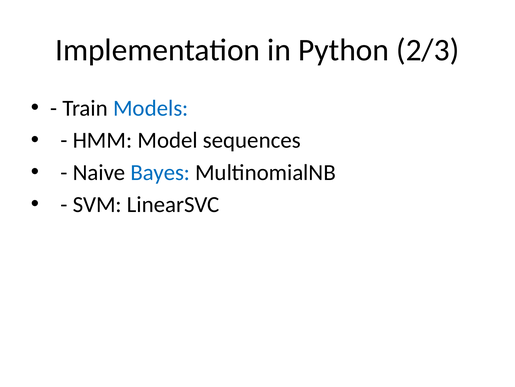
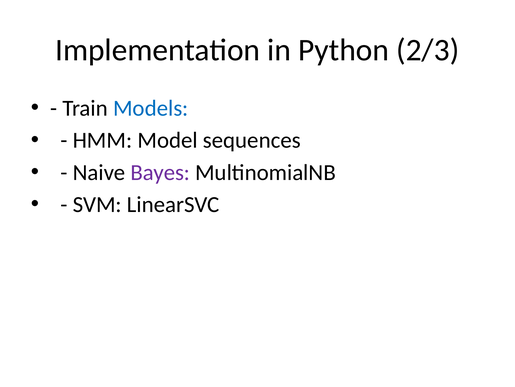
Bayes colour: blue -> purple
